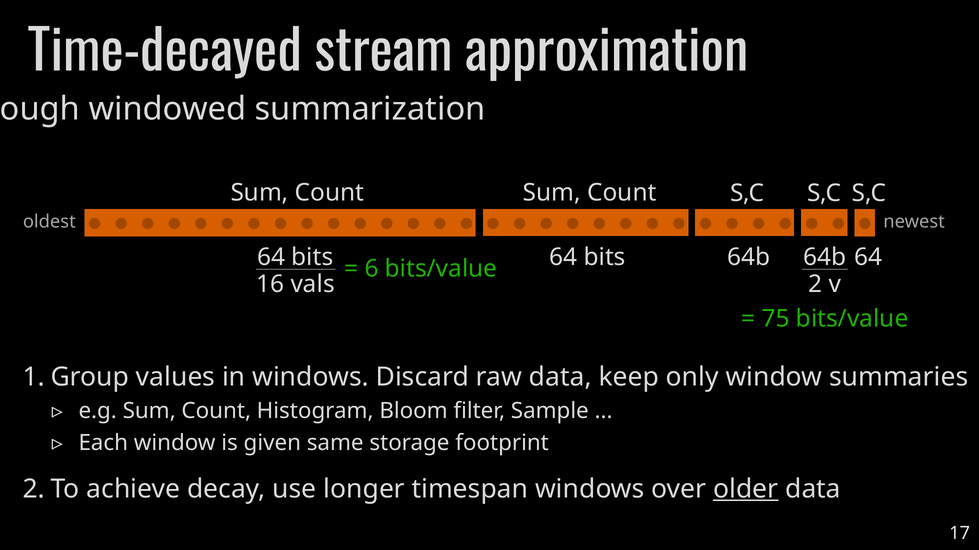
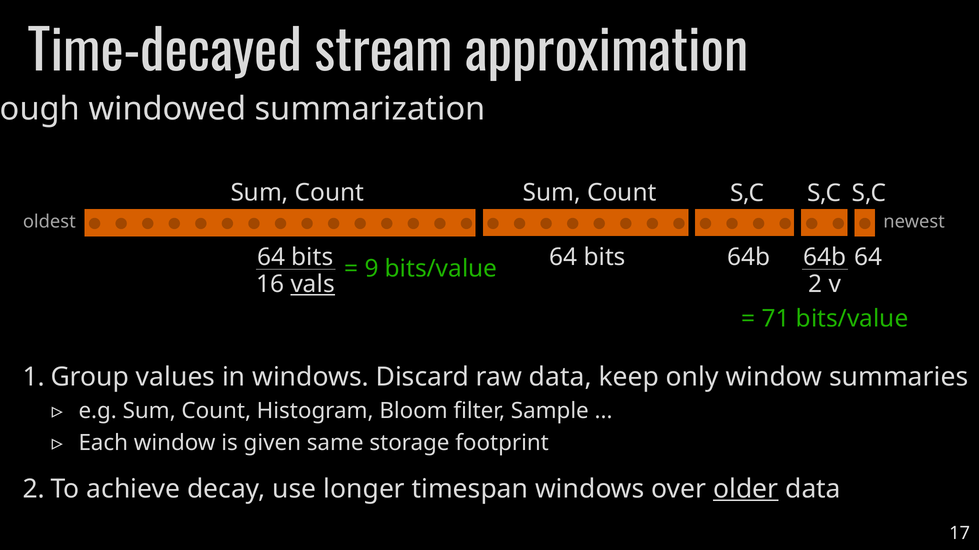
6: 6 -> 9
vals underline: none -> present
75: 75 -> 71
